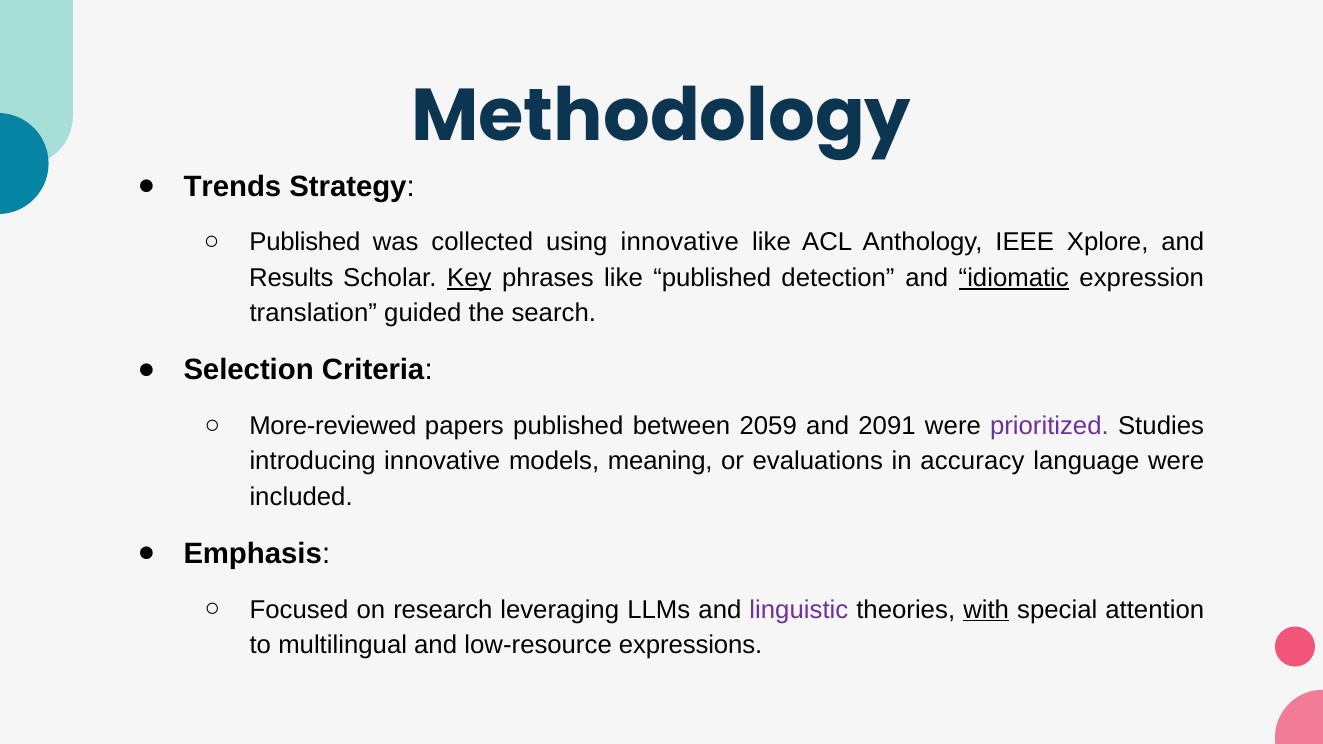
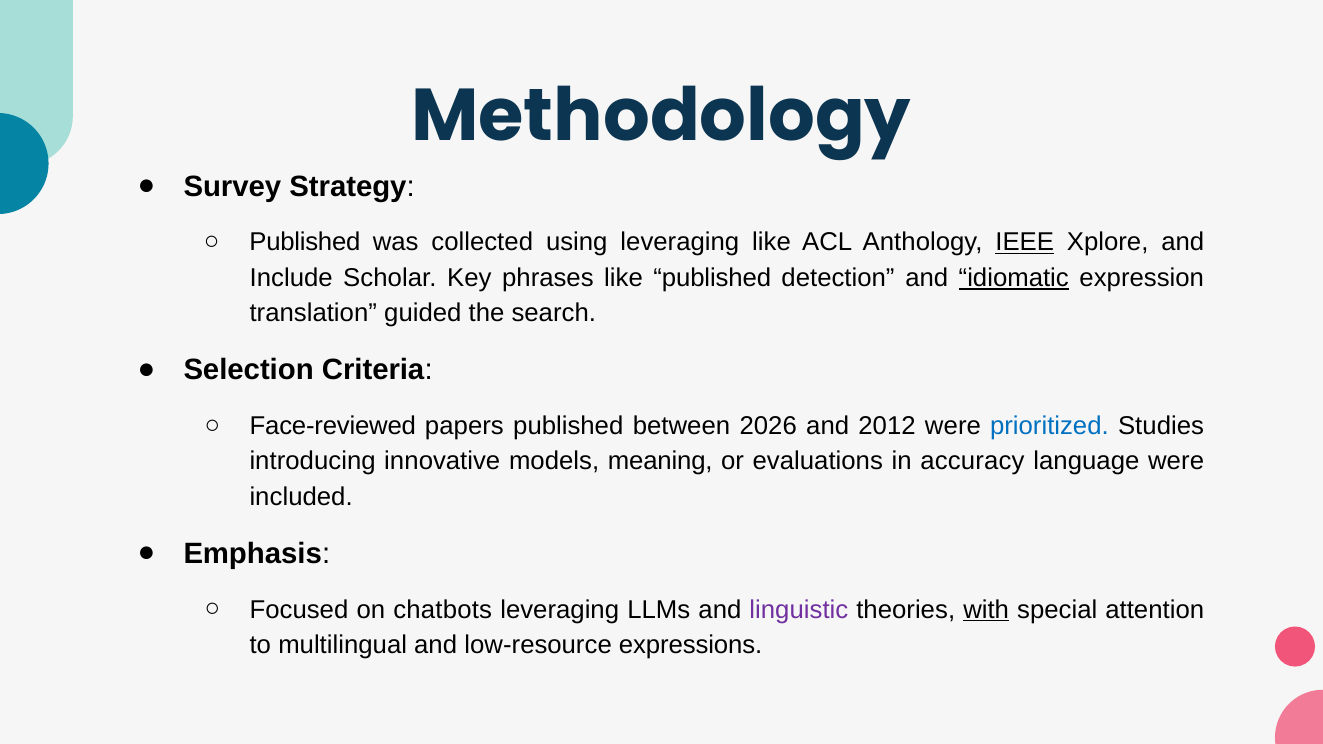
Trends: Trends -> Survey
using innovative: innovative -> leveraging
IEEE underline: none -> present
Results: Results -> Include
Key underline: present -> none
More-reviewed: More-reviewed -> Face-reviewed
2059: 2059 -> 2026
2091: 2091 -> 2012
prioritized colour: purple -> blue
research: research -> chatbots
